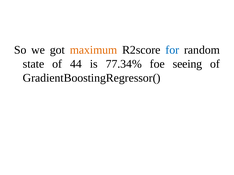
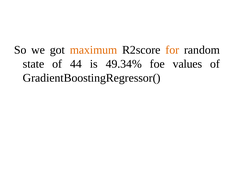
for colour: blue -> orange
77.34%: 77.34% -> 49.34%
seeing: seeing -> values
